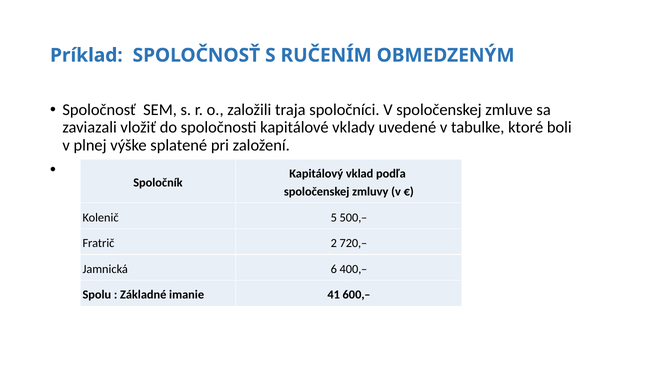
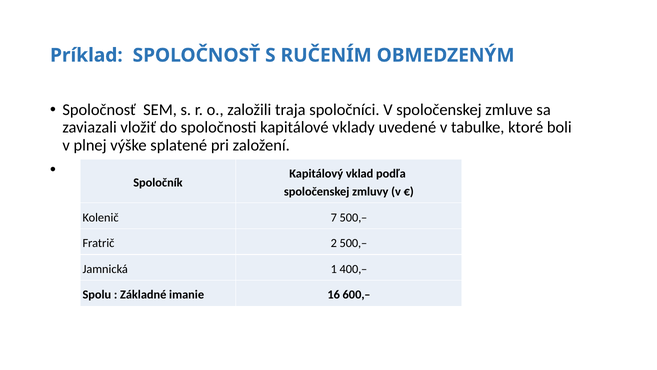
5: 5 -> 7
2 720,–: 720,– -> 500,–
6: 6 -> 1
41: 41 -> 16
